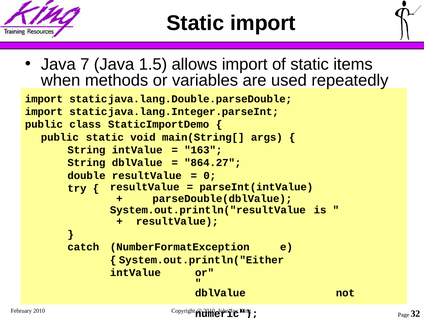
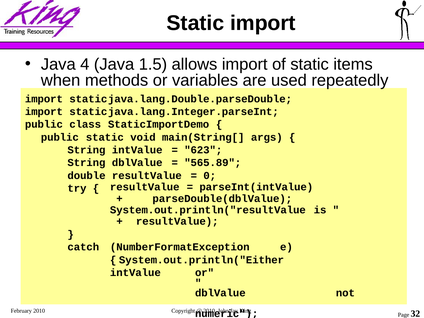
7: 7 -> 4
163: 163 -> 623
864.27: 864.27 -> 565.89
